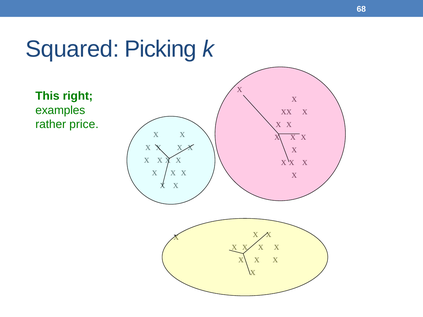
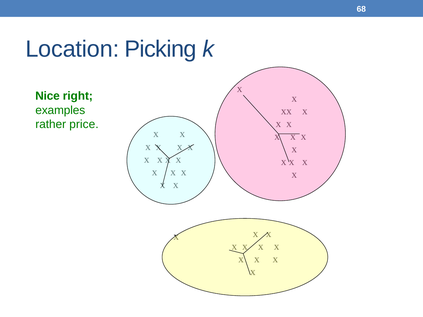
Squared: Squared -> Location
This: This -> Nice
